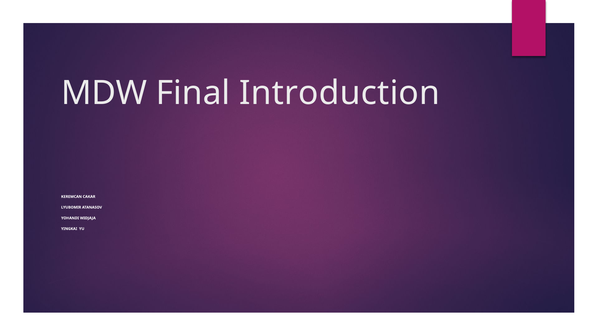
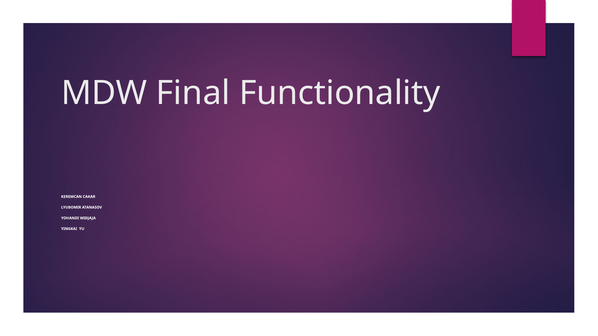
Introduction: Introduction -> Functionality
